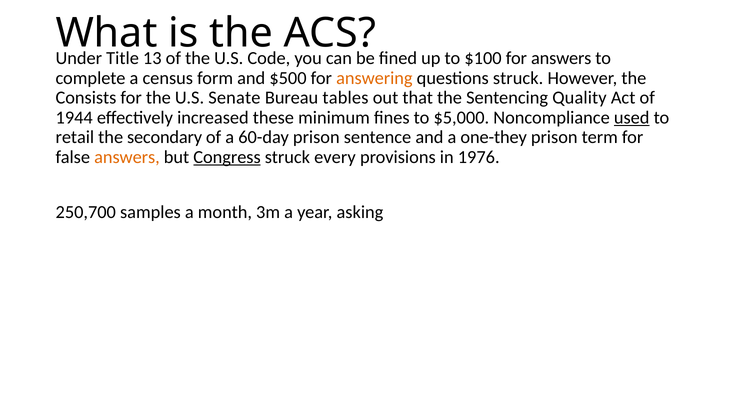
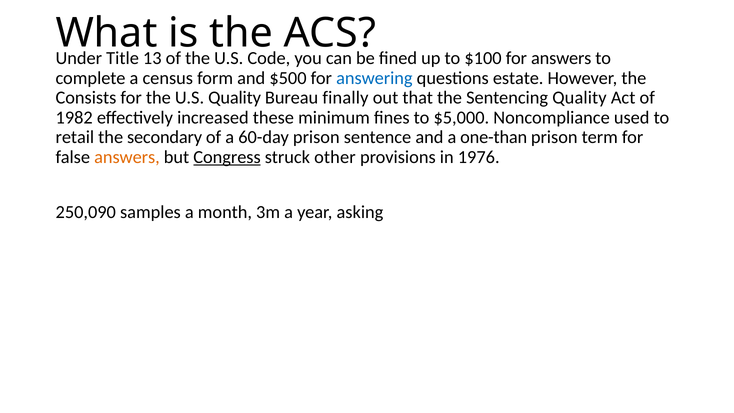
answering colour: orange -> blue
questions struck: struck -> estate
U.S Senate: Senate -> Quality
tables: tables -> finally
1944: 1944 -> 1982
used underline: present -> none
one-they: one-they -> one-than
every: every -> other
250,700: 250,700 -> 250,090
